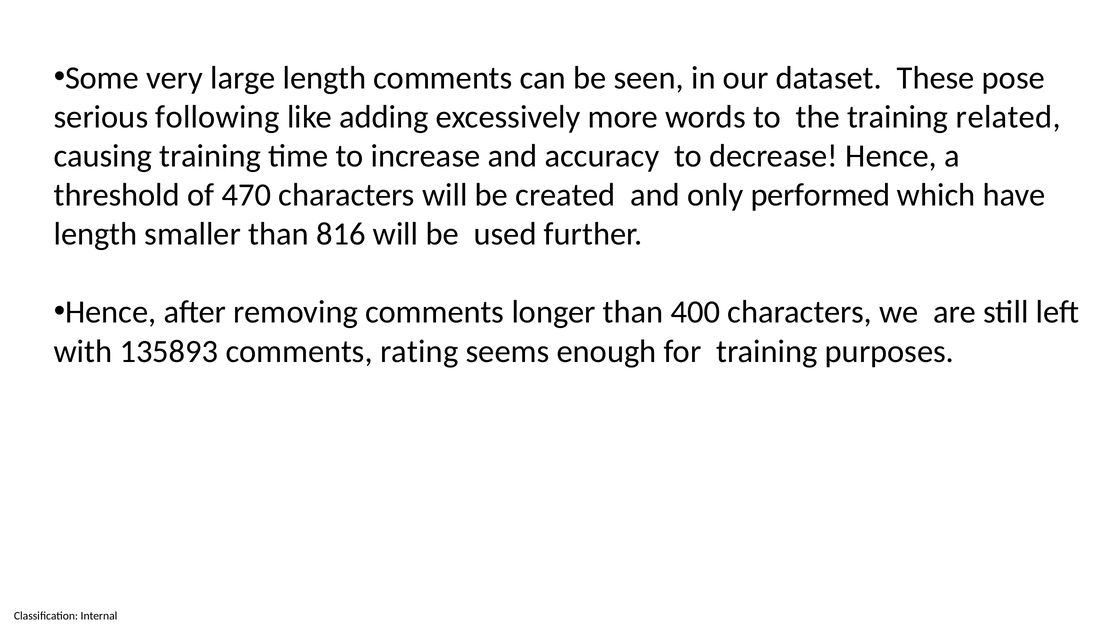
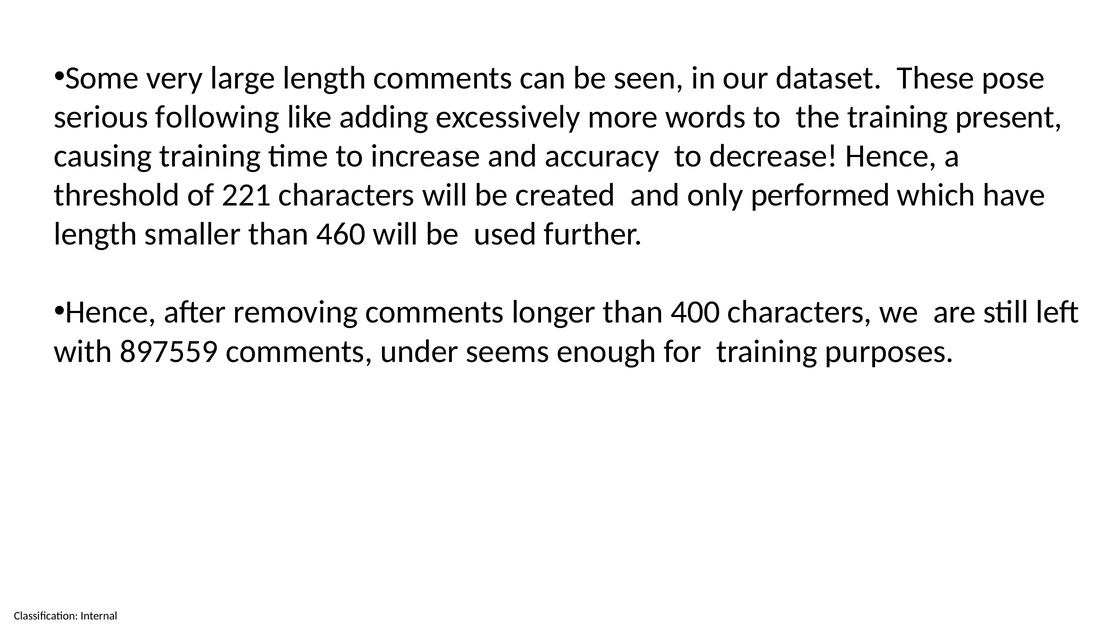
related: related -> present
470: 470 -> 221
816: 816 -> 460
135893: 135893 -> 897559
rating: rating -> under
